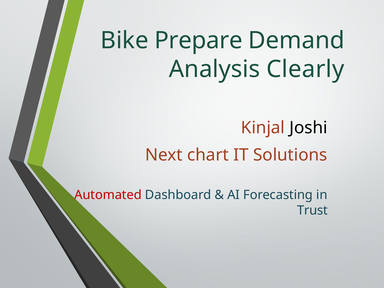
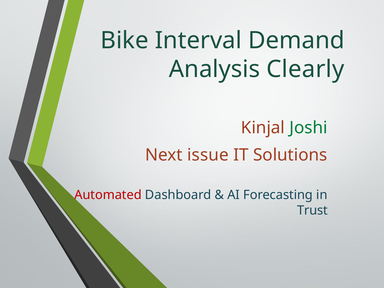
Prepare: Prepare -> Interval
Joshi colour: black -> green
chart: chart -> issue
